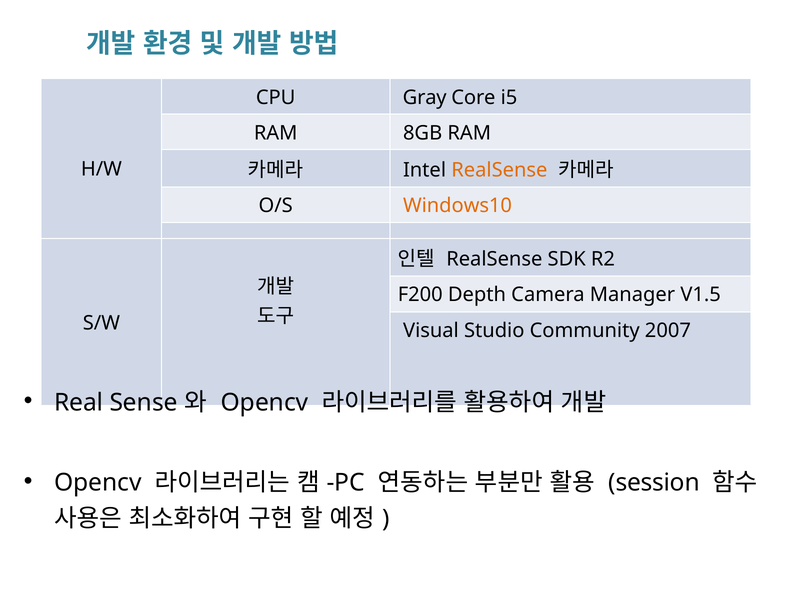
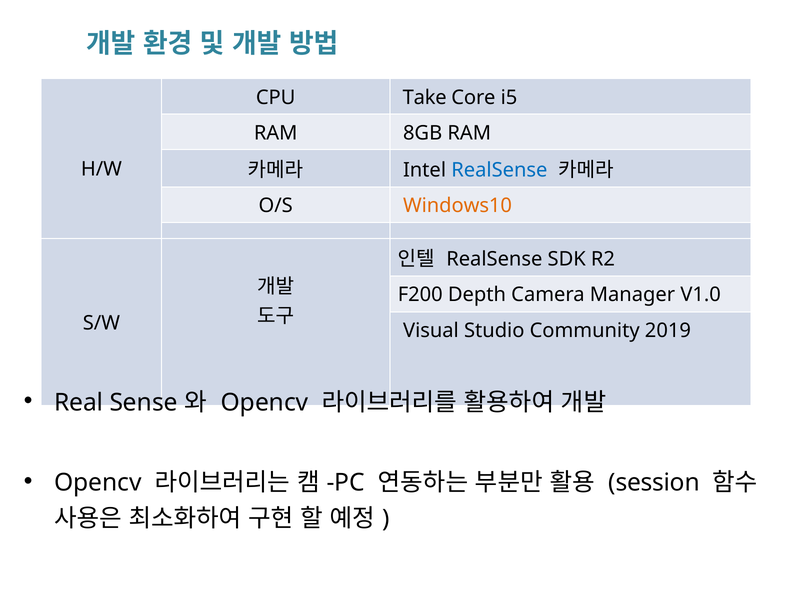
Gray: Gray -> Take
RealSense at (499, 170) colour: orange -> blue
V1.5: V1.5 -> V1.0
2007: 2007 -> 2019
